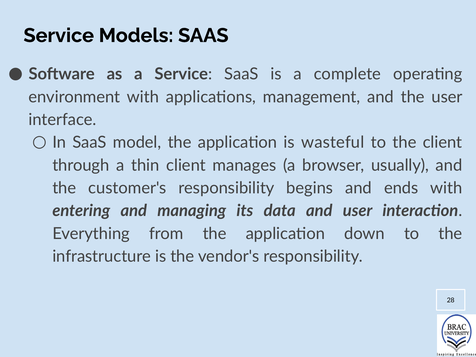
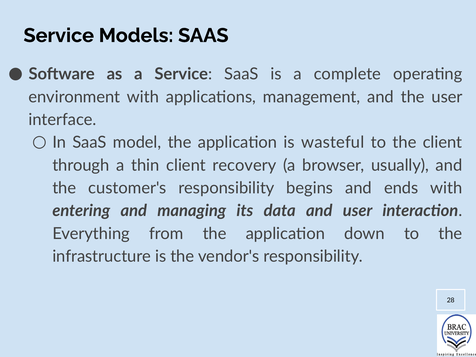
manages: manages -> recovery
